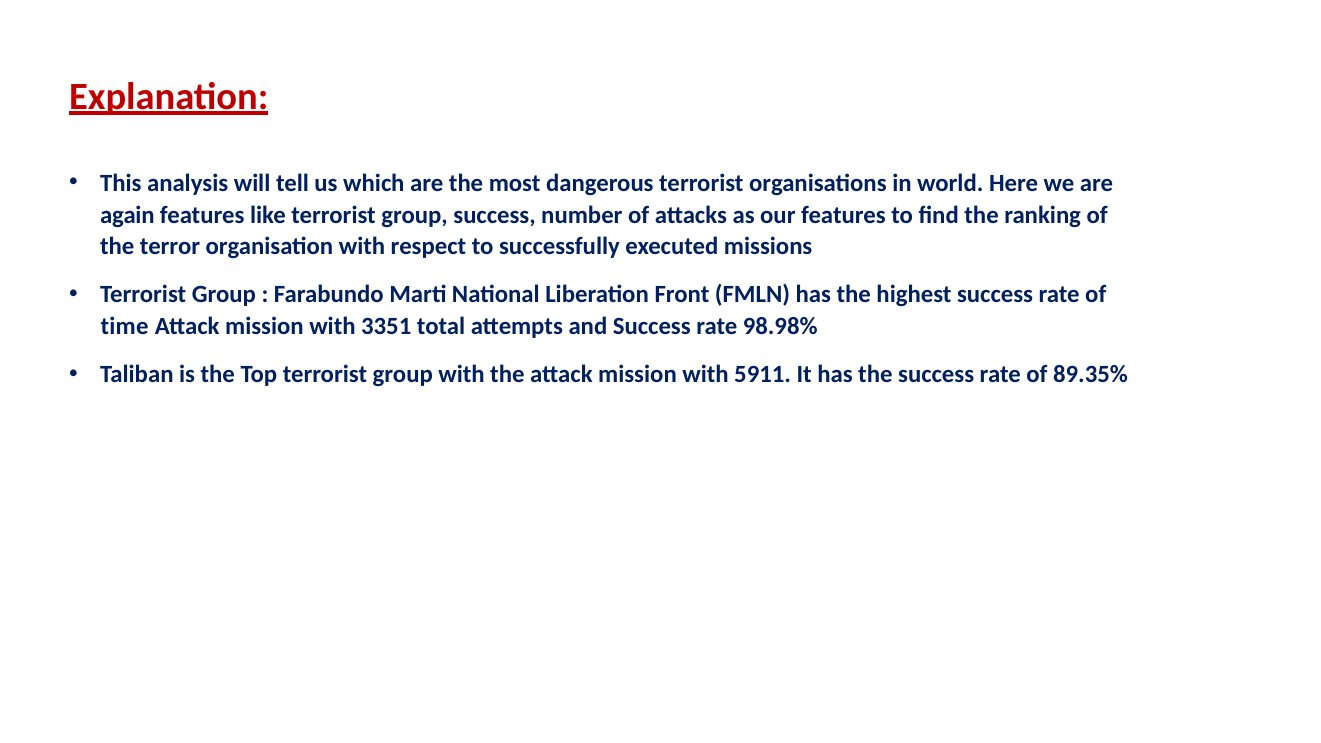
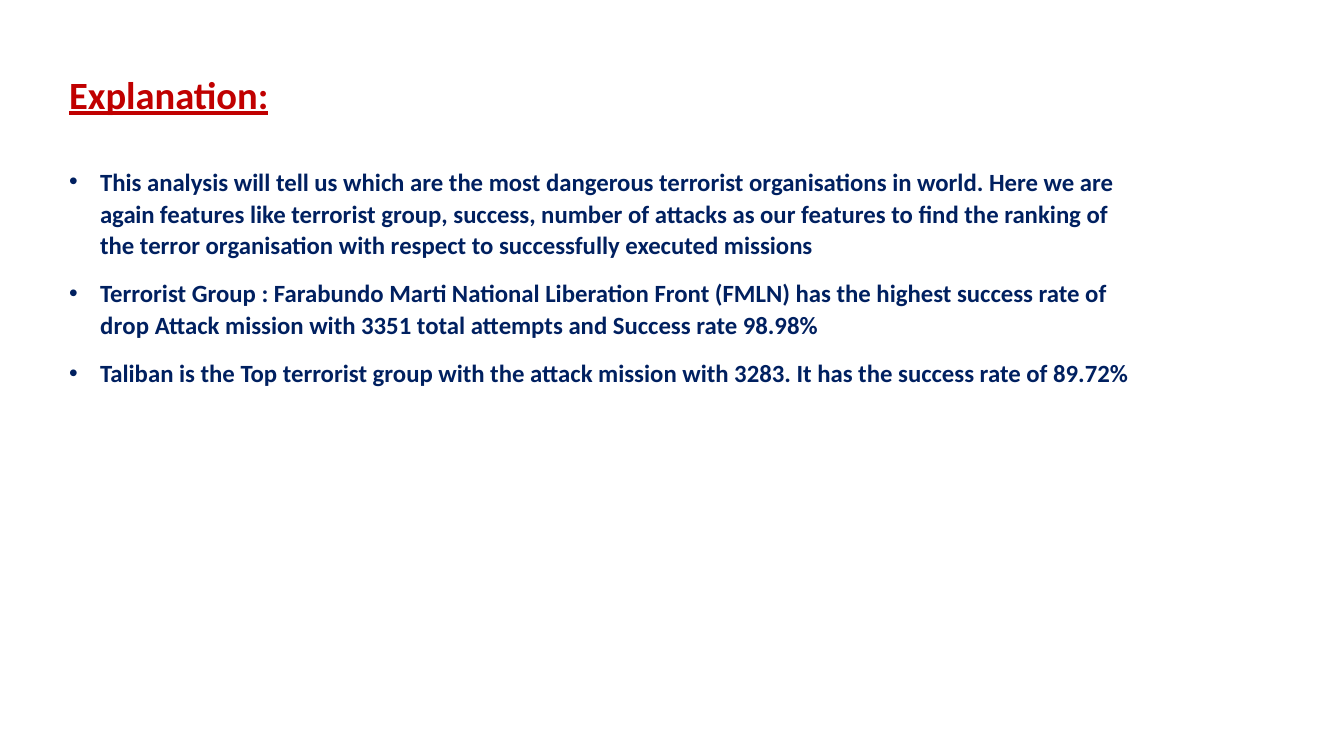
time: time -> drop
5911: 5911 -> 3283
89.35%: 89.35% -> 89.72%
